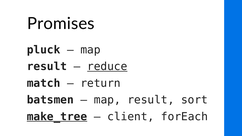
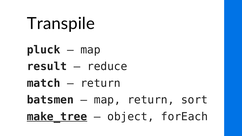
Promises: Promises -> Transpile
reduce underline: present -> none
result at (151, 100): result -> return
client: client -> object
